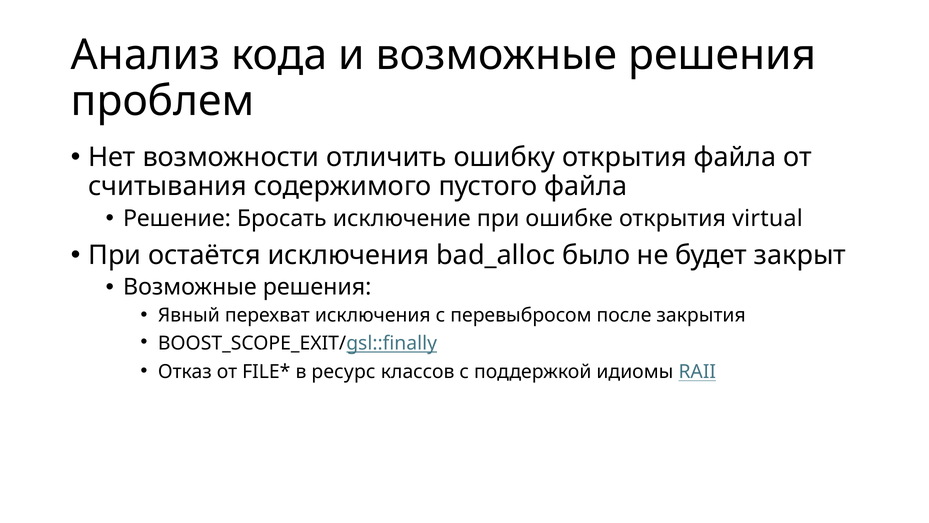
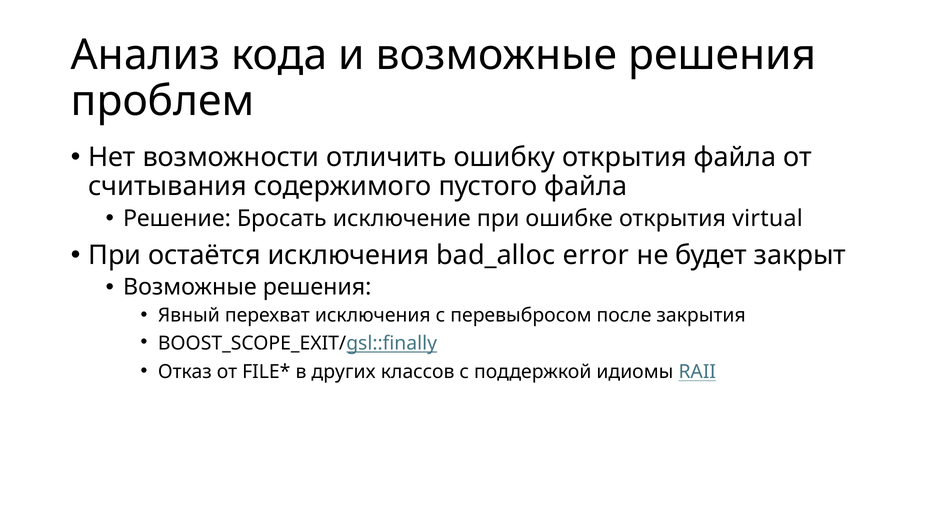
было: было -> error
ресурс: ресурс -> других
